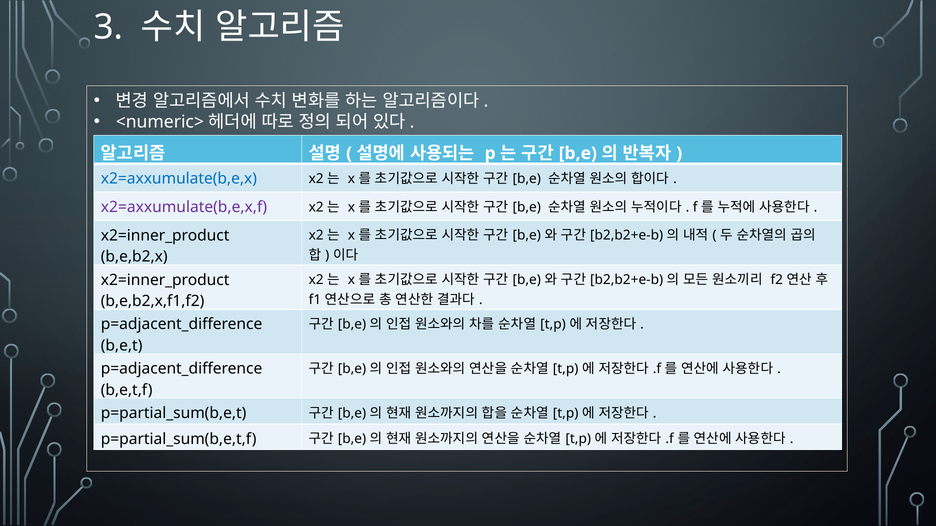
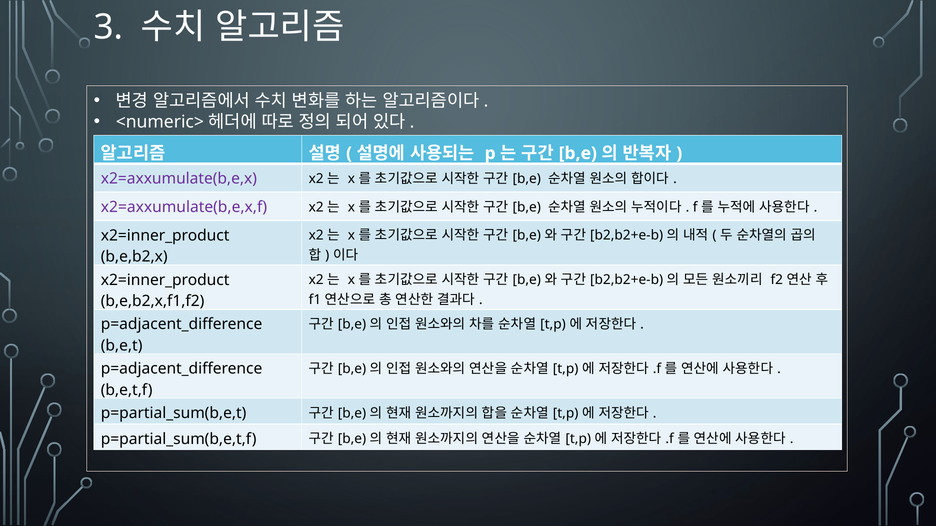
x2=axxumulate(b,e,x colour: blue -> purple
